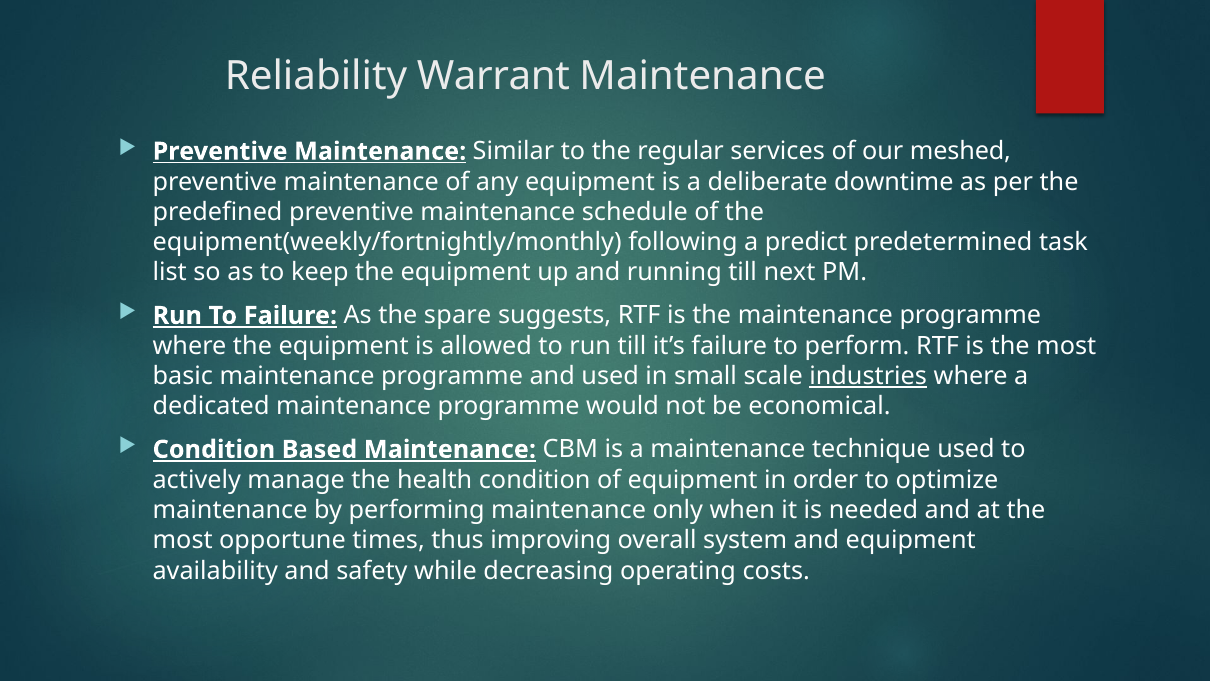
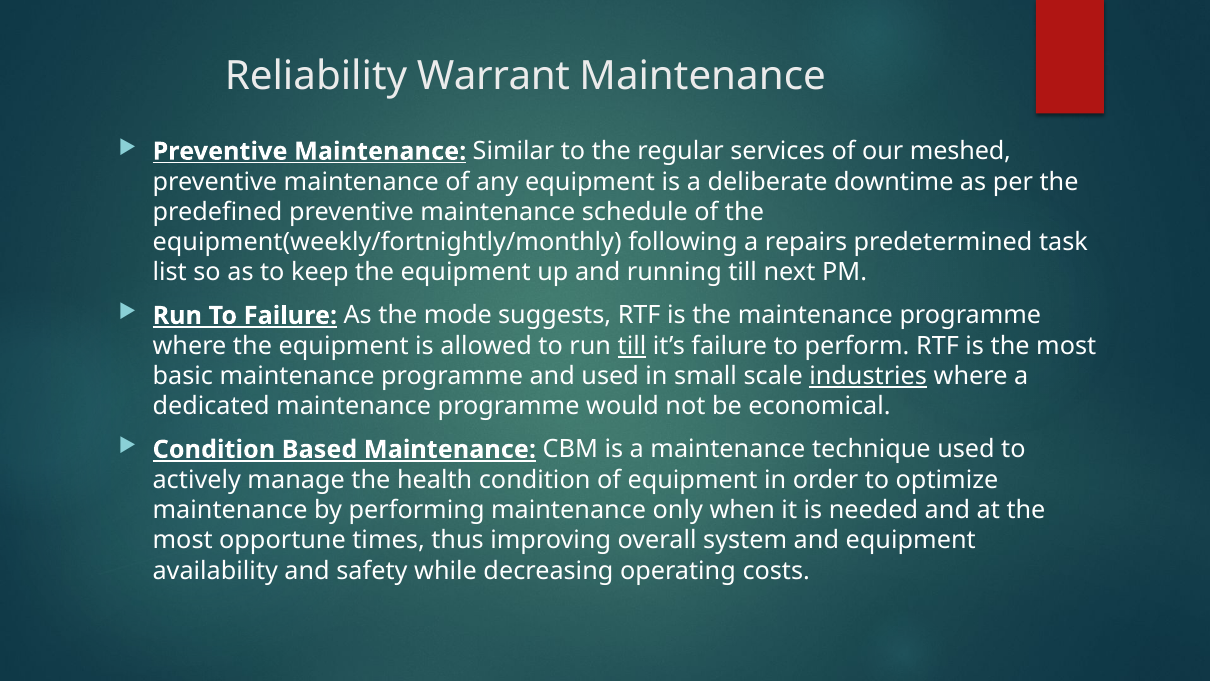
predict: predict -> repairs
spare: spare -> mode
till at (632, 346) underline: none -> present
